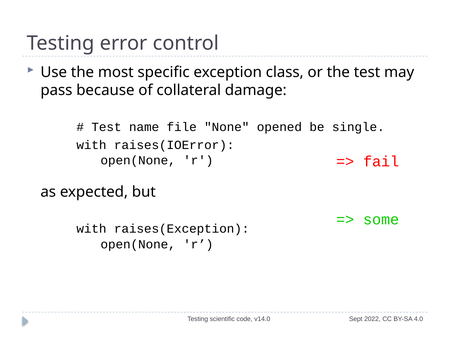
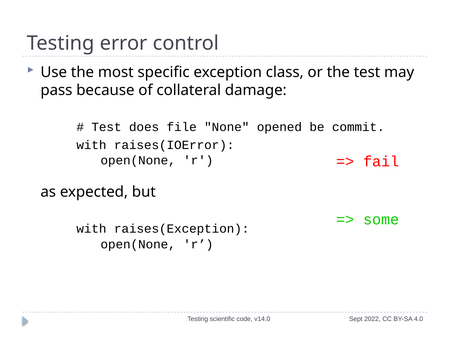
name: name -> does
single: single -> commit
